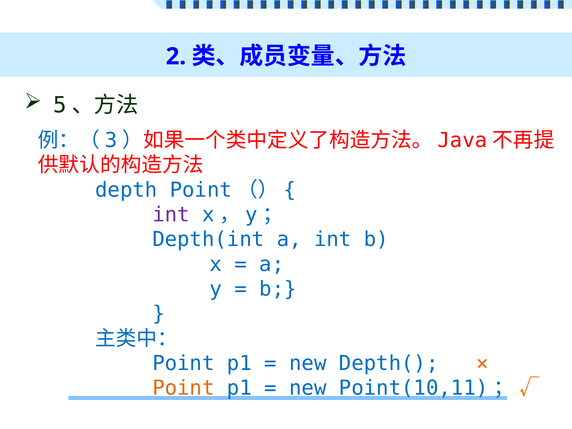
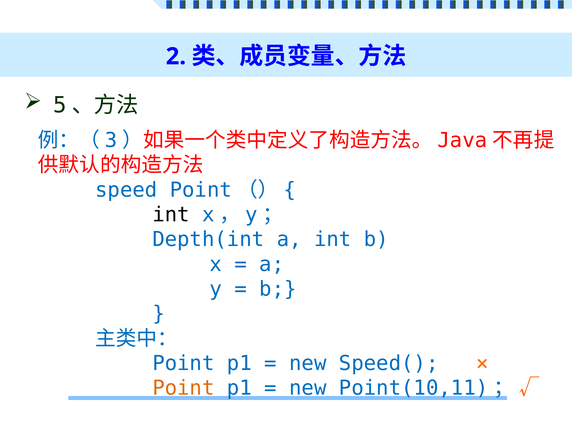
depth: depth -> speed
int at (171, 215) colour: purple -> black
Depth(: Depth( -> Speed(
